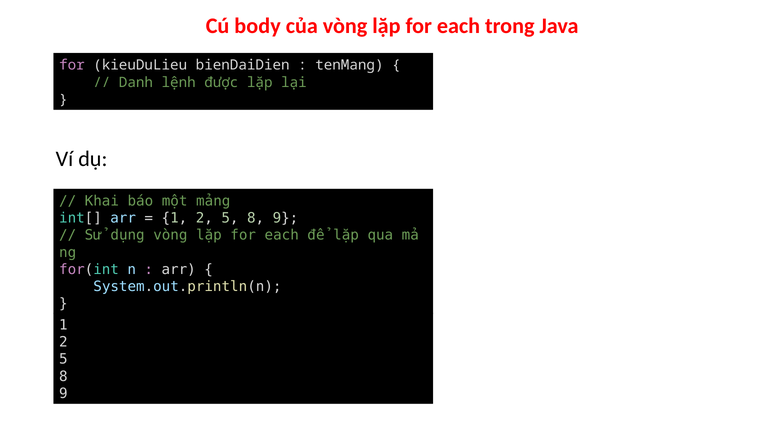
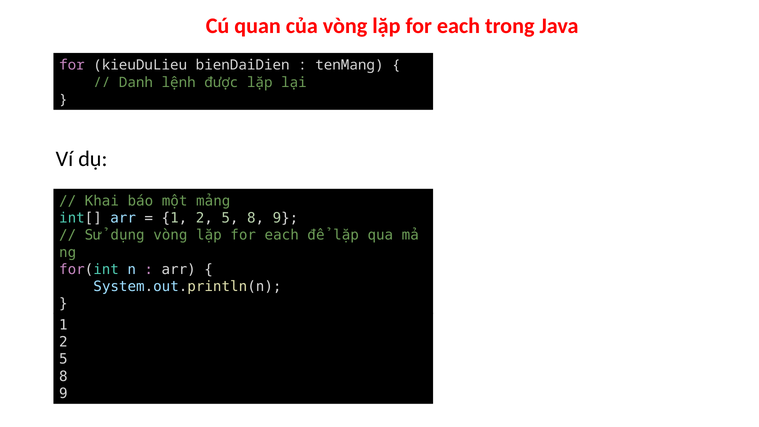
body: body -> quan
